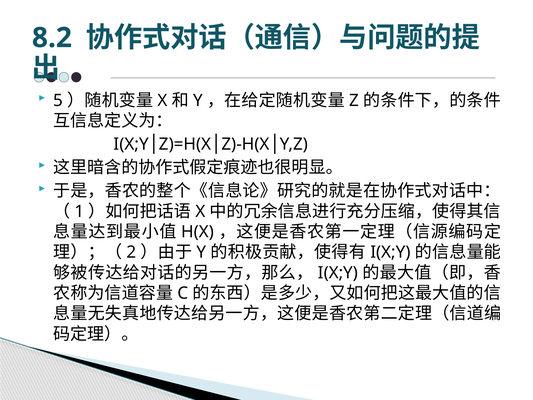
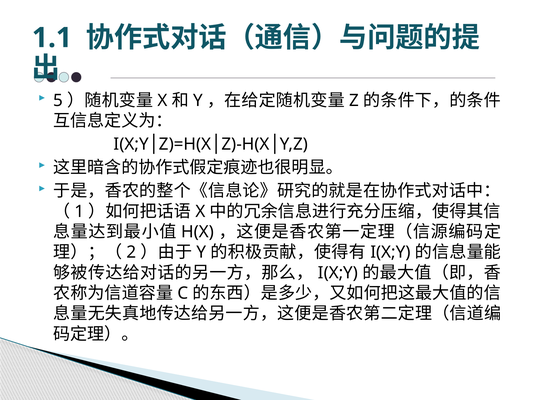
8.2: 8.2 -> 1.1
